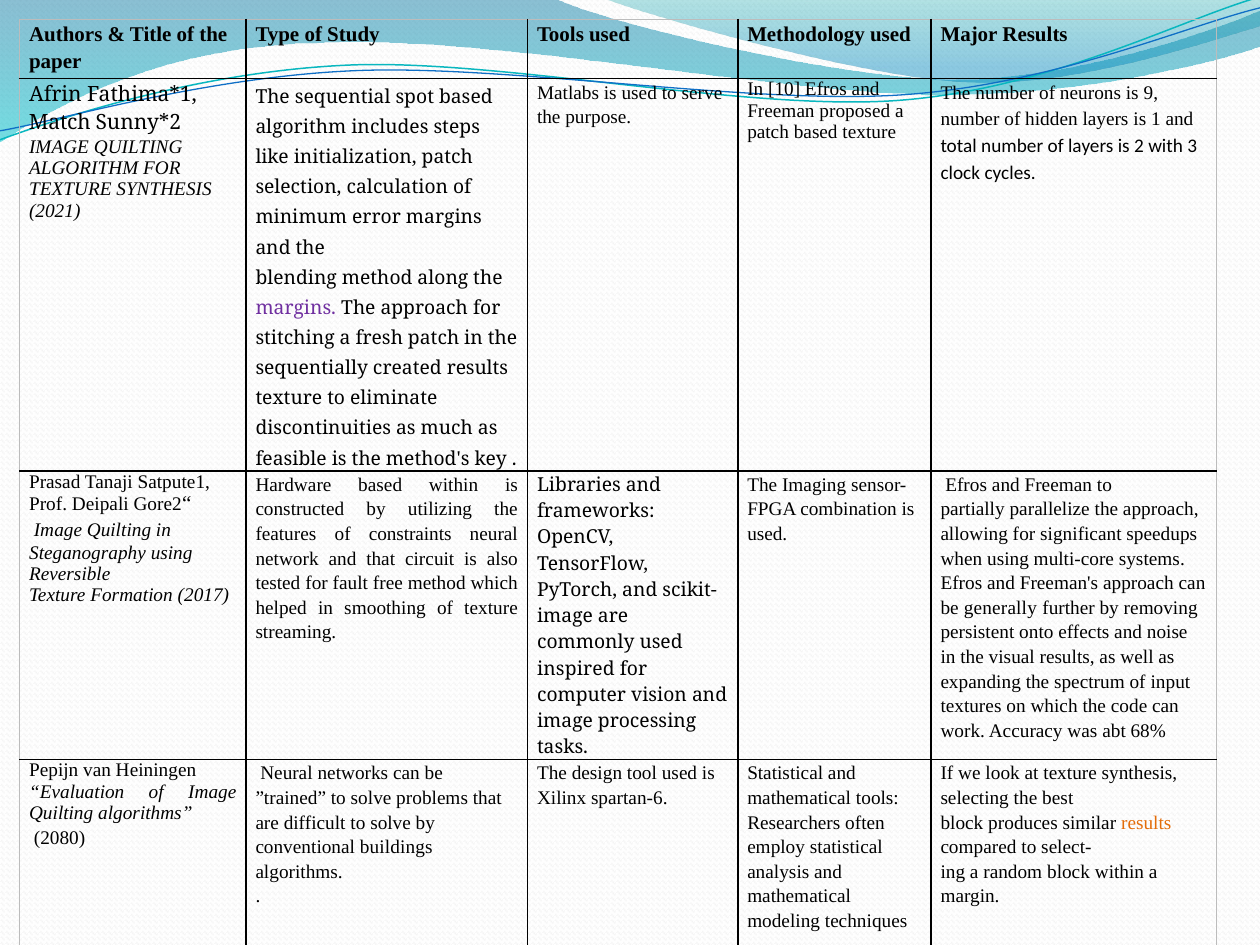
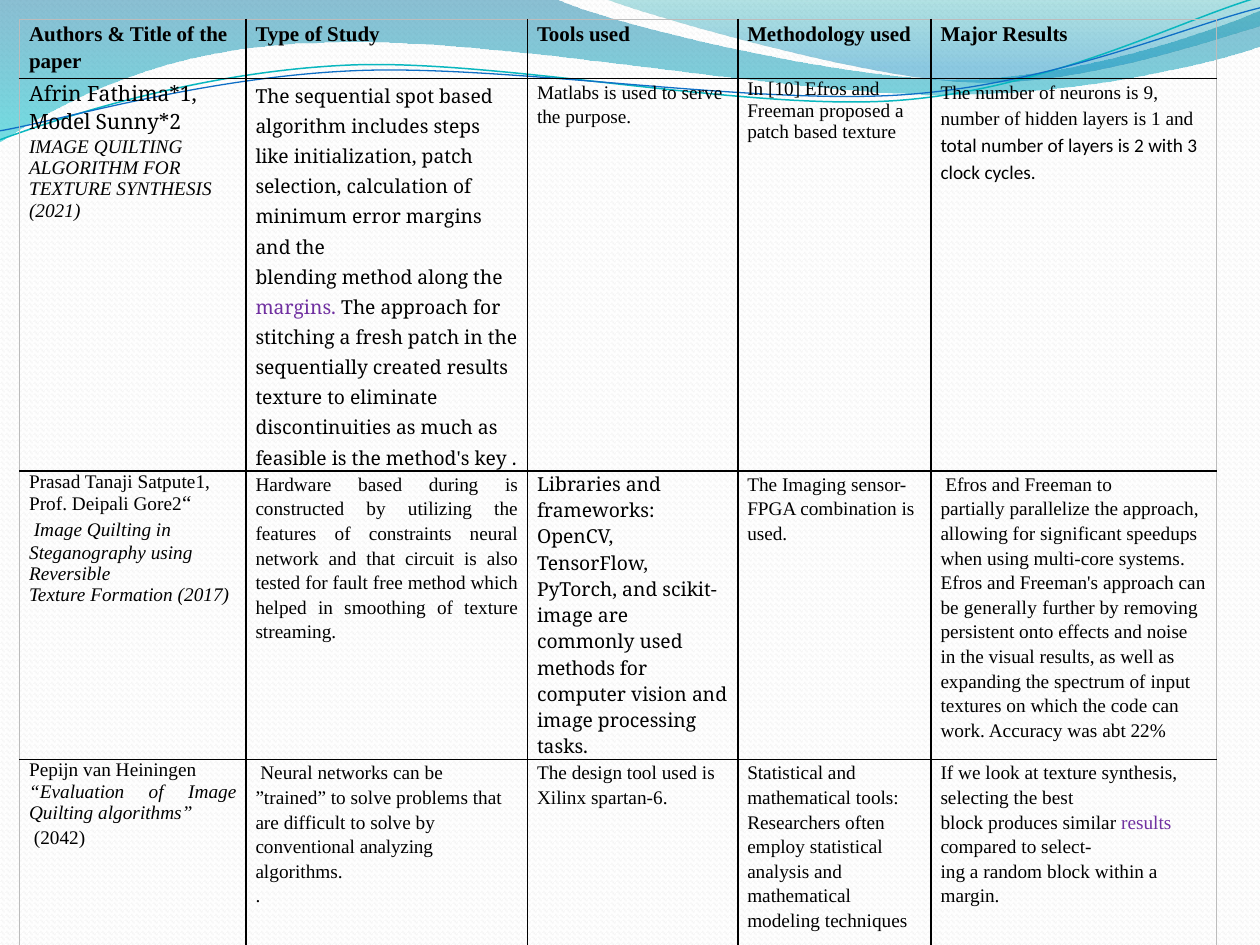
Match: Match -> Model
based within: within -> during
inspired: inspired -> methods
68%: 68% -> 22%
results at (1146, 823) colour: orange -> purple
2080: 2080 -> 2042
buildings: buildings -> analyzing
